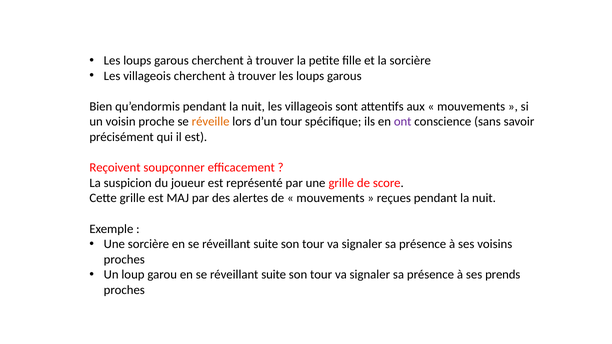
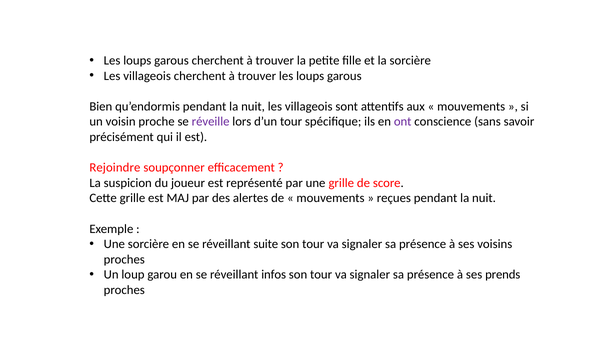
réveille colour: orange -> purple
Reçoivent: Reçoivent -> Rejoindre
suite at (274, 275): suite -> infos
